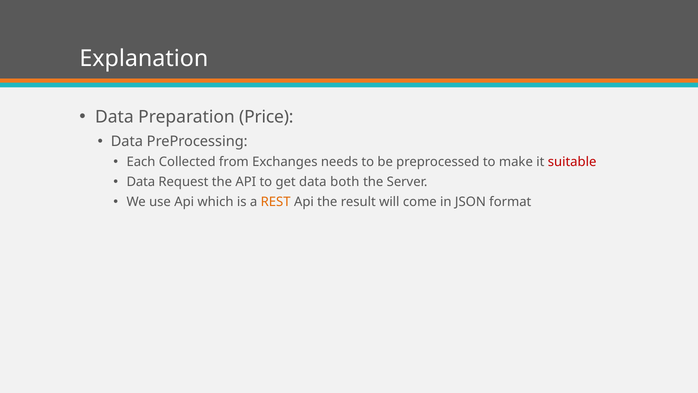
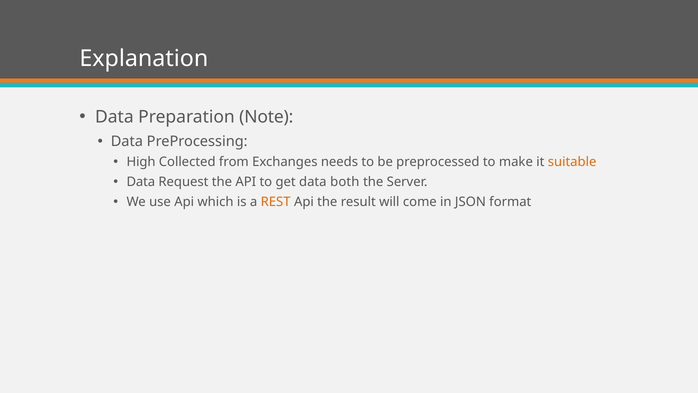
Price: Price -> Note
Each: Each -> High
suitable colour: red -> orange
